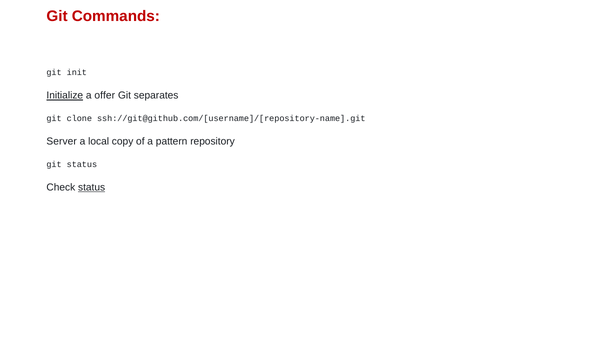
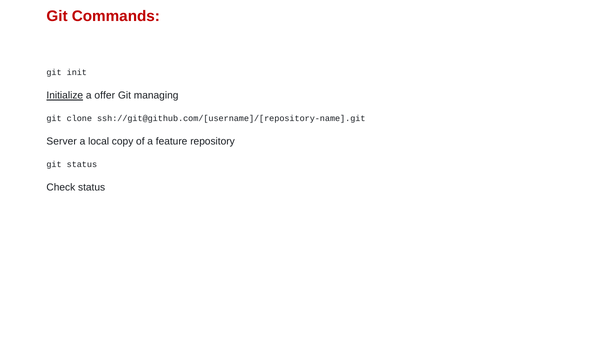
separates: separates -> managing
pattern: pattern -> feature
status at (92, 188) underline: present -> none
